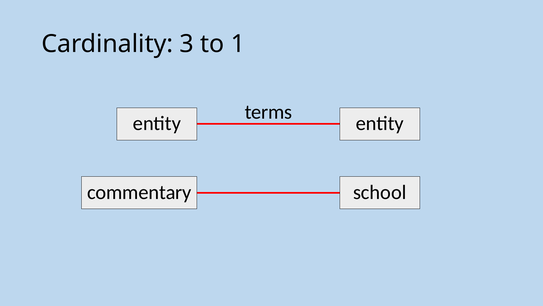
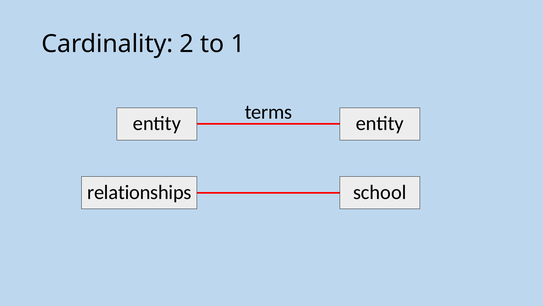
3: 3 -> 2
commentary: commentary -> relationships
